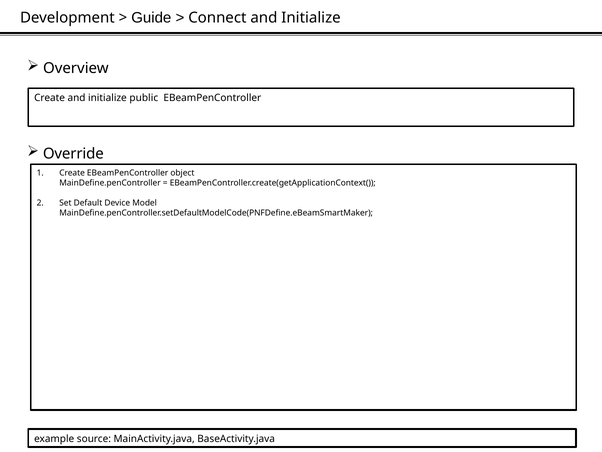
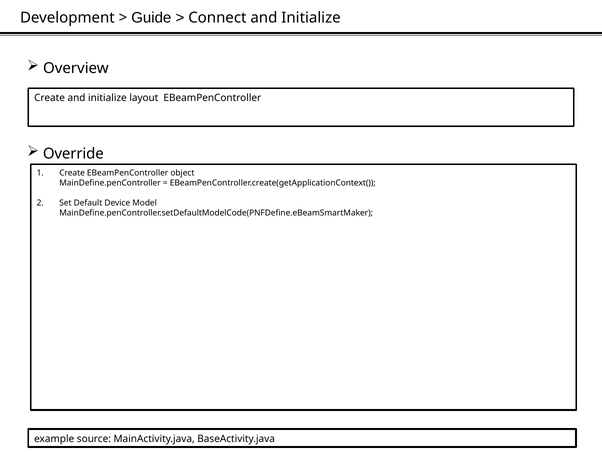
public: public -> layout
